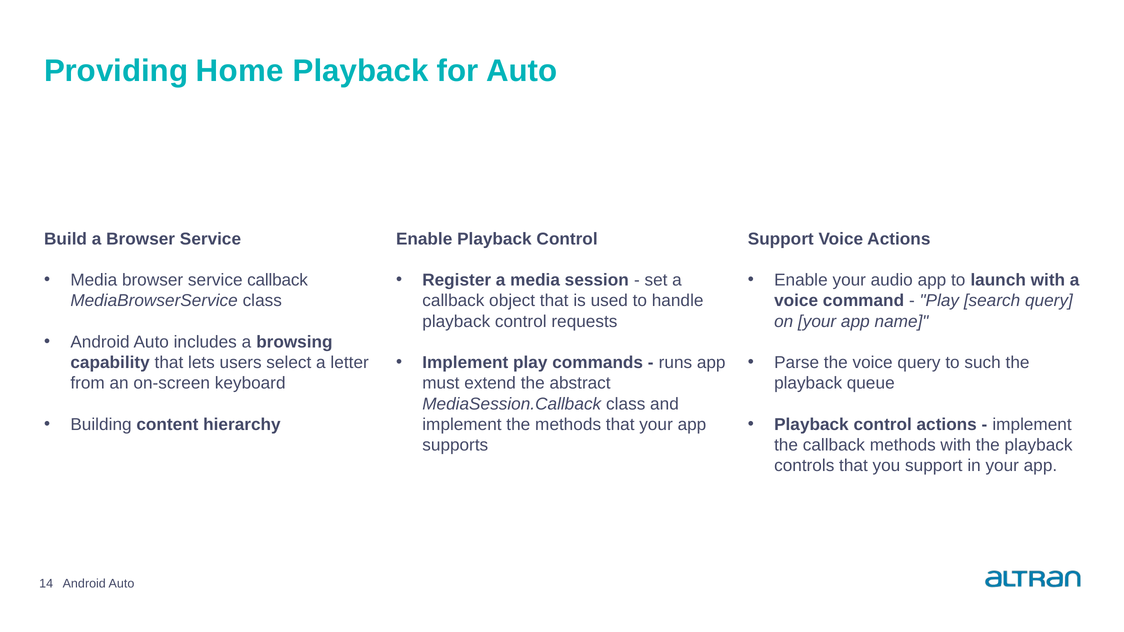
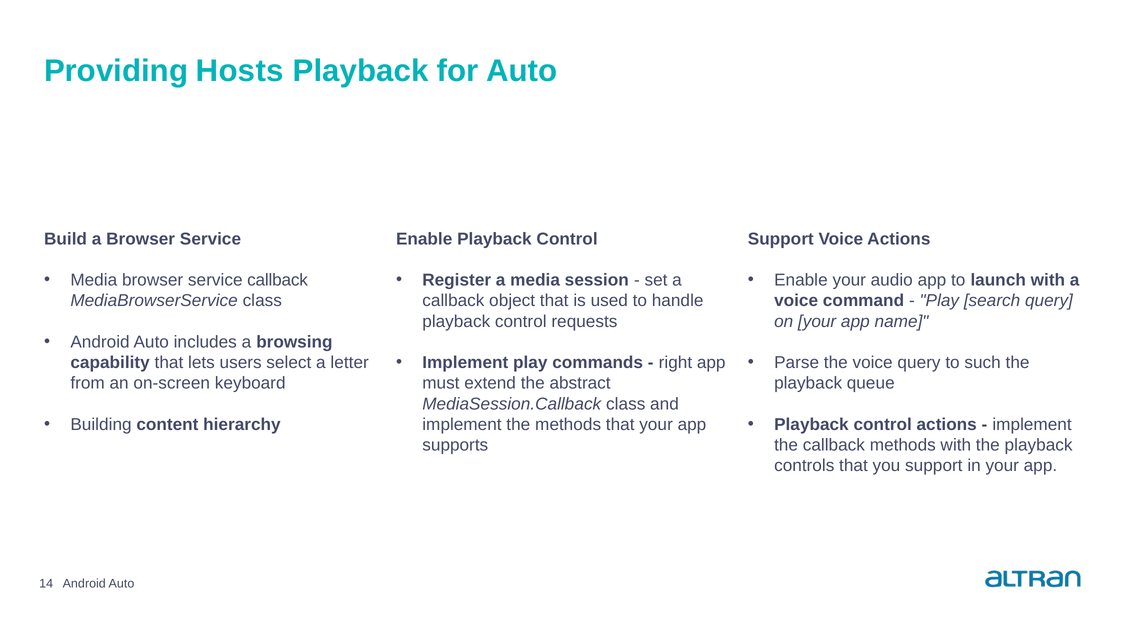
Home: Home -> Hosts
runs: runs -> right
